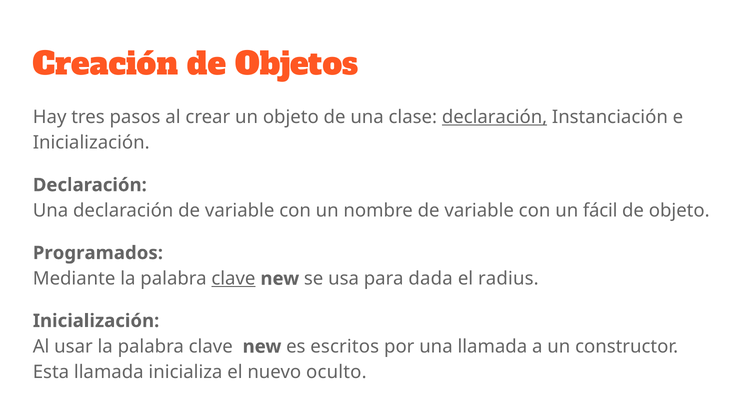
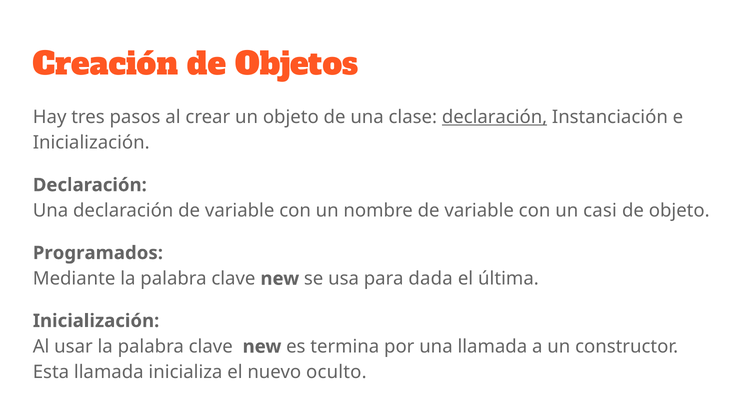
fácil: fácil -> casi
clave at (233, 278) underline: present -> none
radius: radius -> última
escritos: escritos -> termina
